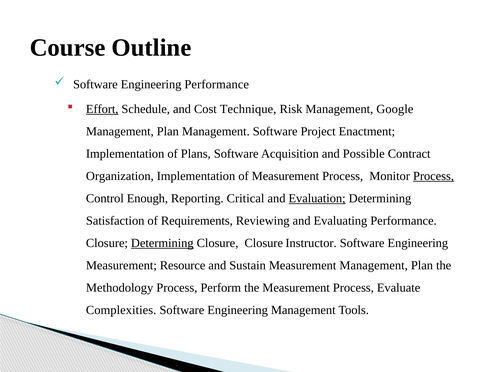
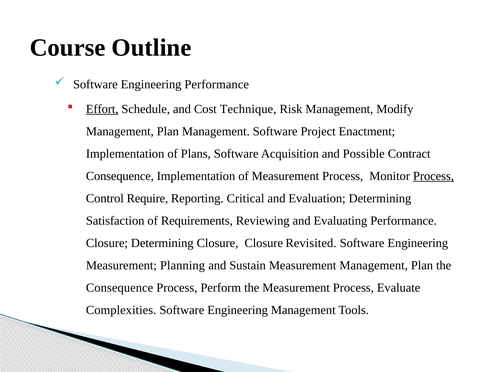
Google: Google -> Modify
Organization at (120, 176): Organization -> Consequence
Enough: Enough -> Require
Evaluation underline: present -> none
Determining at (162, 243) underline: present -> none
Instructor: Instructor -> Revisited
Resource: Resource -> Planning
Methodology at (120, 288): Methodology -> Consequence
